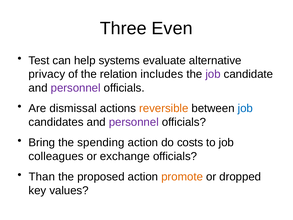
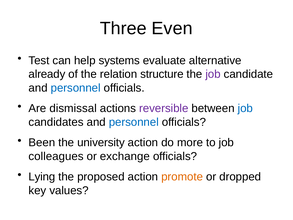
privacy: privacy -> already
includes: includes -> structure
personnel at (76, 88) colour: purple -> blue
reversible colour: orange -> purple
personnel at (134, 122) colour: purple -> blue
Bring: Bring -> Been
spending: spending -> university
costs: costs -> more
Than: Than -> Lying
